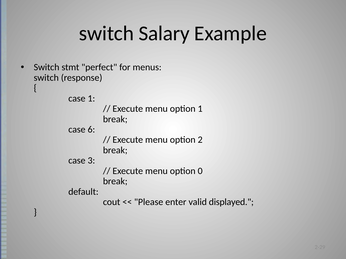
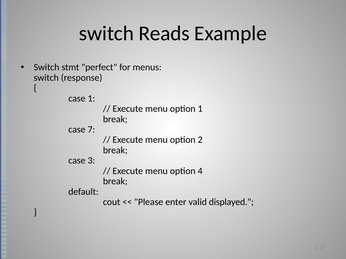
Salary: Salary -> Reads
6: 6 -> 7
0: 0 -> 4
